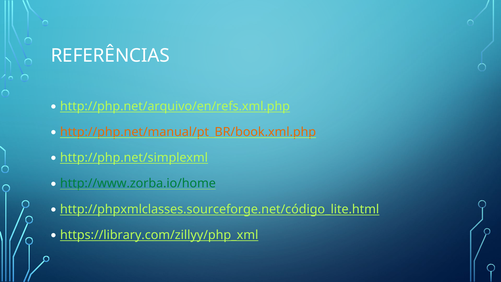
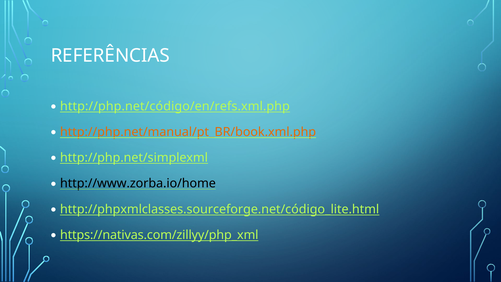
http://php.net/arquivo/en/refs.xml.php: http://php.net/arquivo/en/refs.xml.php -> http://php.net/código/en/refs.xml.php
http://www.zorba.io/home colour: green -> black
https://library.com/zillyy/php_xml: https://library.com/zillyy/php_xml -> https://nativas.com/zillyy/php_xml
